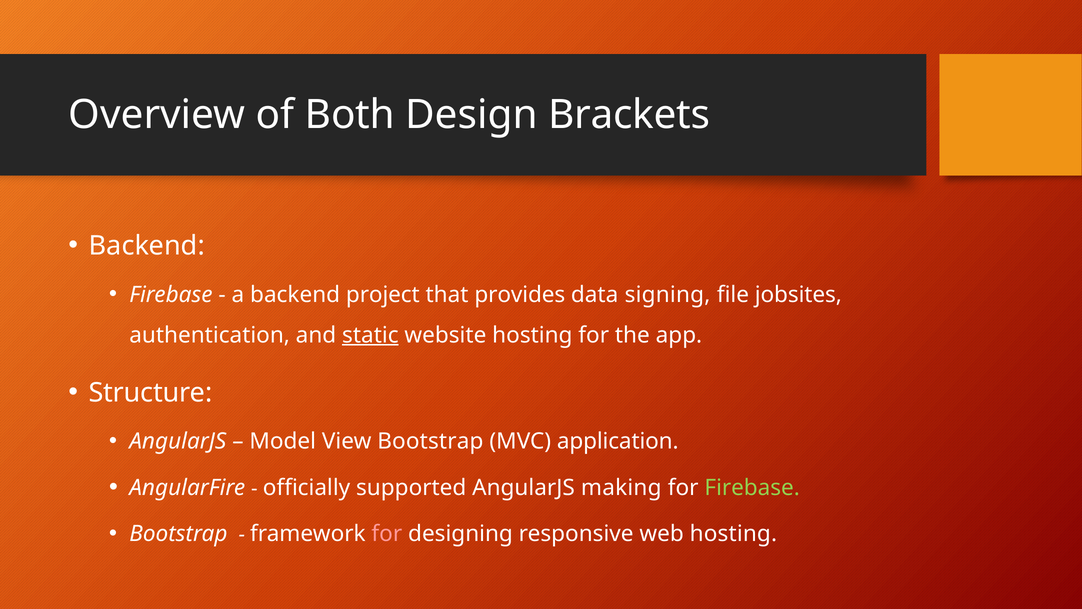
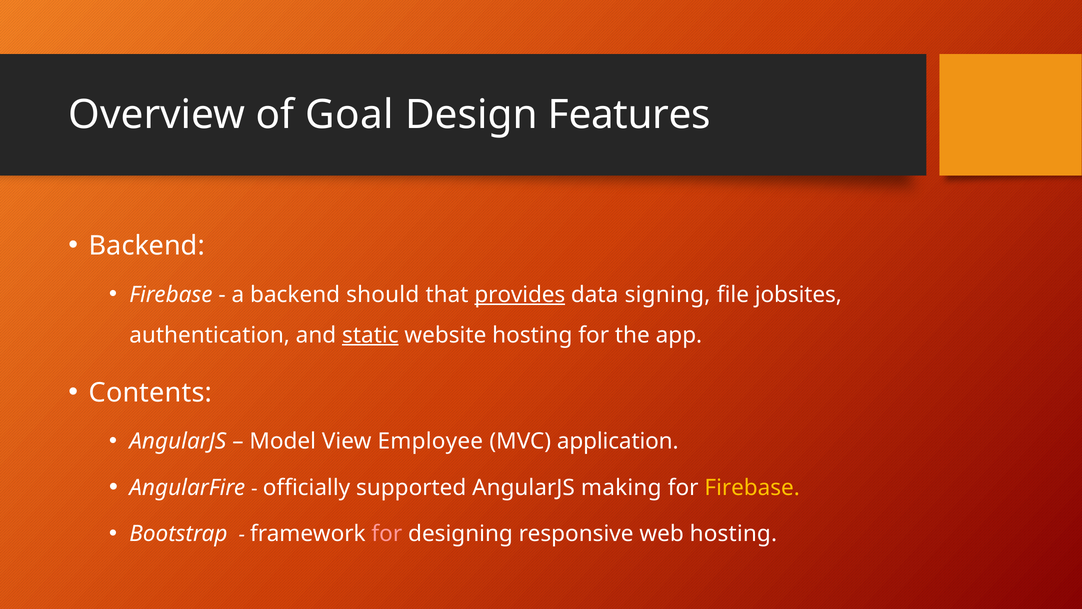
Both: Both -> Goal
Brackets: Brackets -> Features
project: project -> should
provides underline: none -> present
Structure: Structure -> Contents
View Bootstrap: Bootstrap -> Employee
Firebase at (752, 487) colour: light green -> yellow
